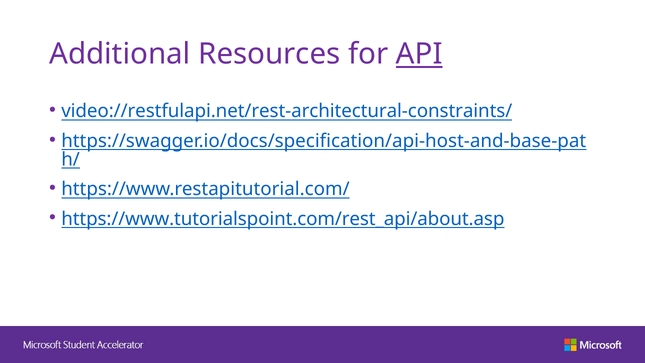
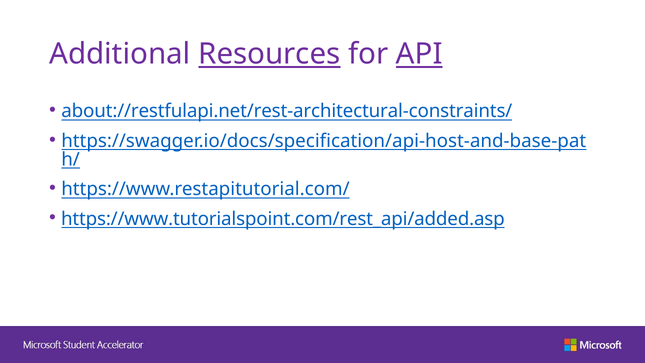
Resources underline: none -> present
video://restfulapi.net/rest-architectural-constraints/: video://restfulapi.net/rest-architectural-constraints/ -> about://restfulapi.net/rest-architectural-constraints/
https://www.tutorialspoint.com/rest_api/about.asp: https://www.tutorialspoint.com/rest_api/about.asp -> https://www.tutorialspoint.com/rest_api/added.asp
